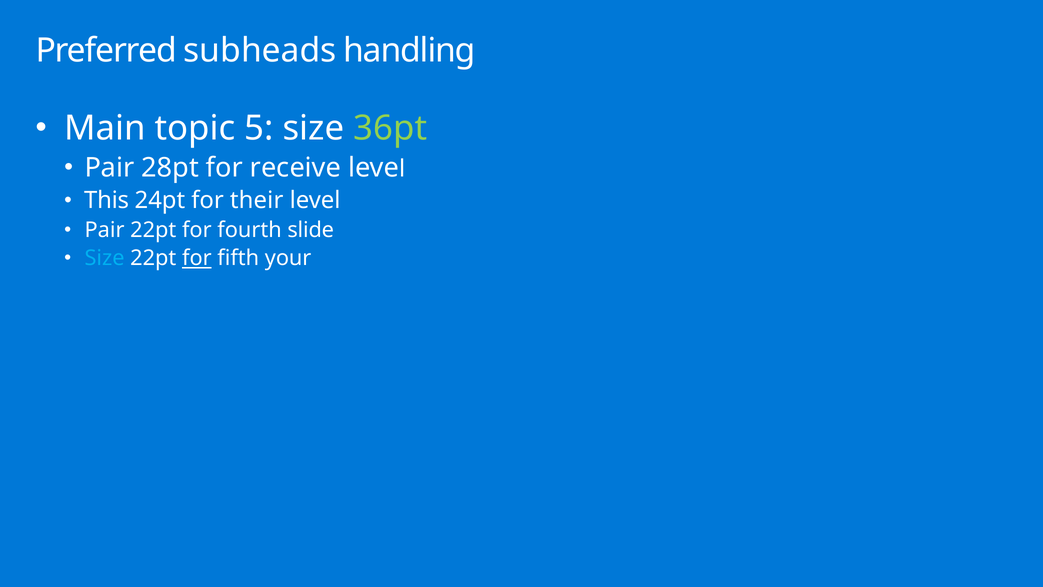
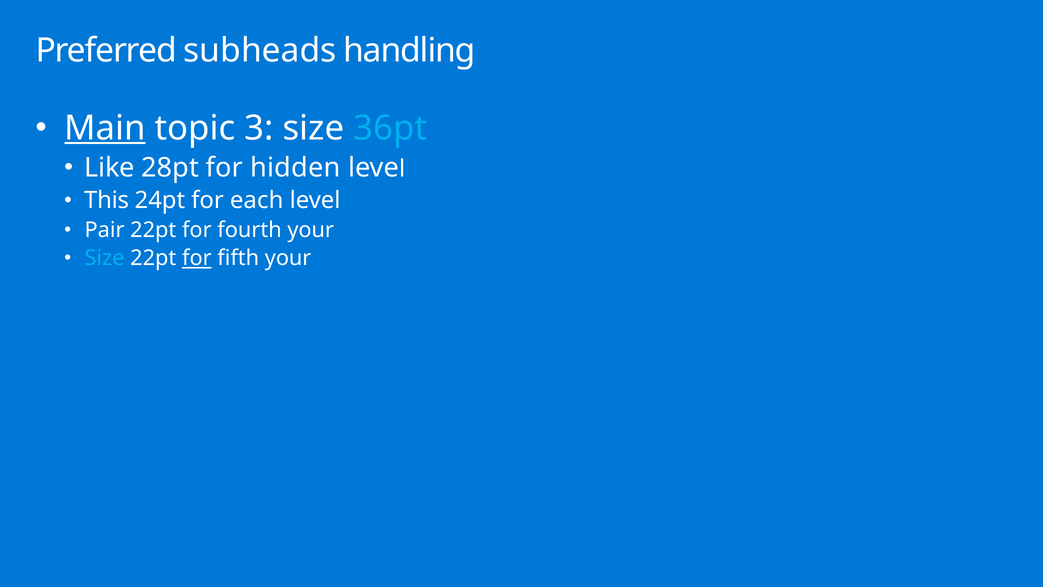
Main underline: none -> present
5: 5 -> 3
36pt colour: light green -> light blue
Pair at (109, 168): Pair -> Like
receive: receive -> hidden
their: their -> each
fourth slide: slide -> your
